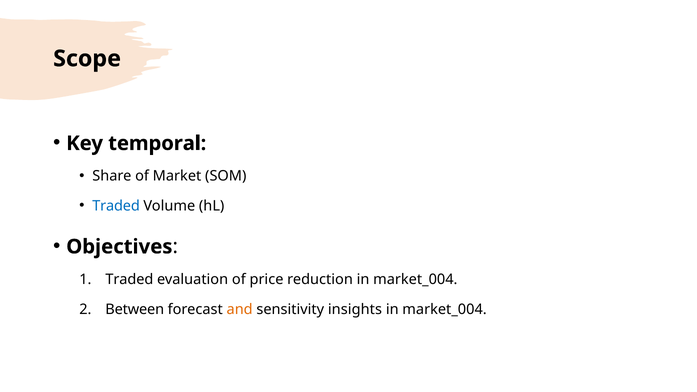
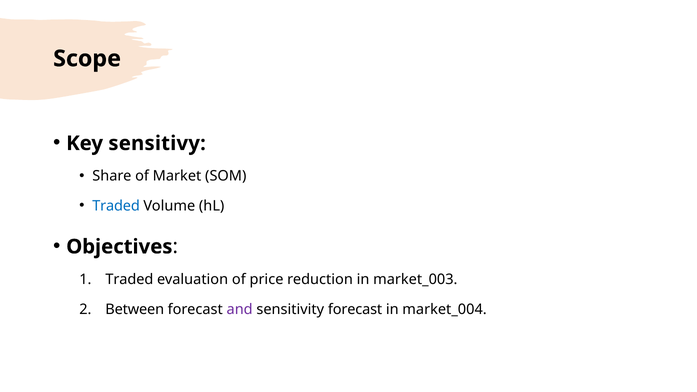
temporal: temporal -> sensitivy
reduction in market_004: market_004 -> market_003
and colour: orange -> purple
sensitivity insights: insights -> forecast
